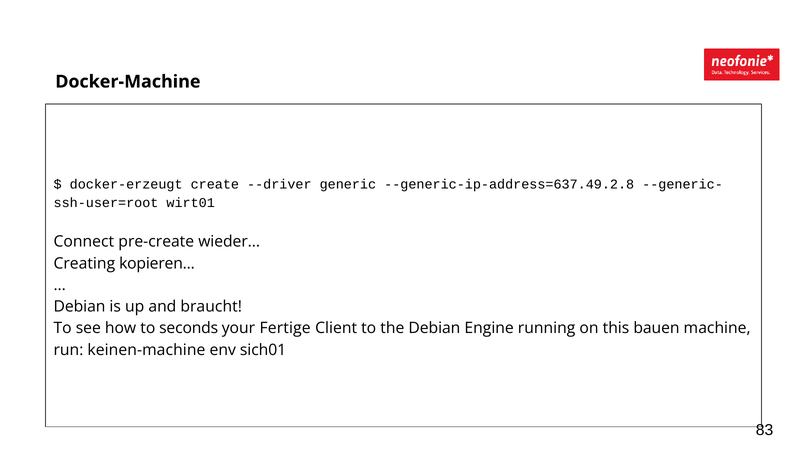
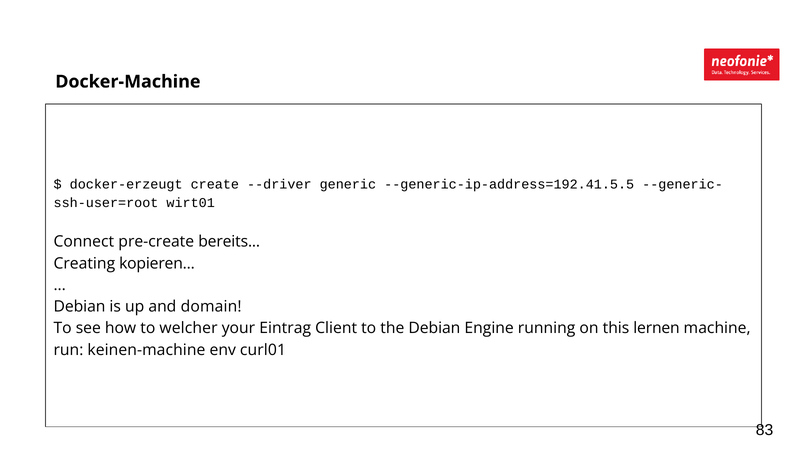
--generic-ip-address=637.49.2.8: --generic-ip-address=637.49.2.8 -> --generic-ip-address=192.41.5.5
wieder: wieder -> bereits
braucht: braucht -> domain
seconds: seconds -> welcher
Fertige: Fertige -> Eintrag
bauen: bauen -> lernen
sich01: sich01 -> curl01
